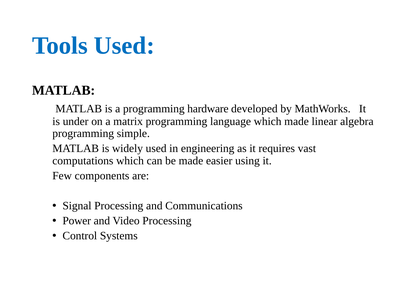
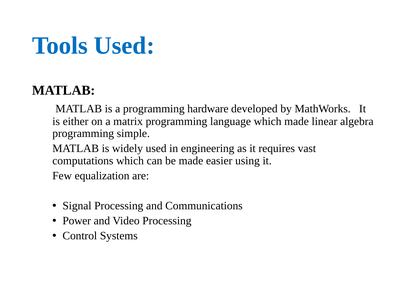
under: under -> either
components: components -> equalization
